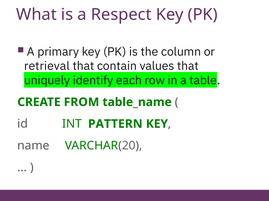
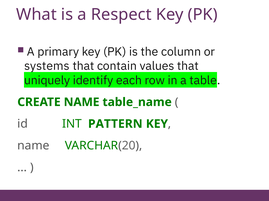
retrieval: retrieval -> systems
CREATE FROM: FROM -> NAME
